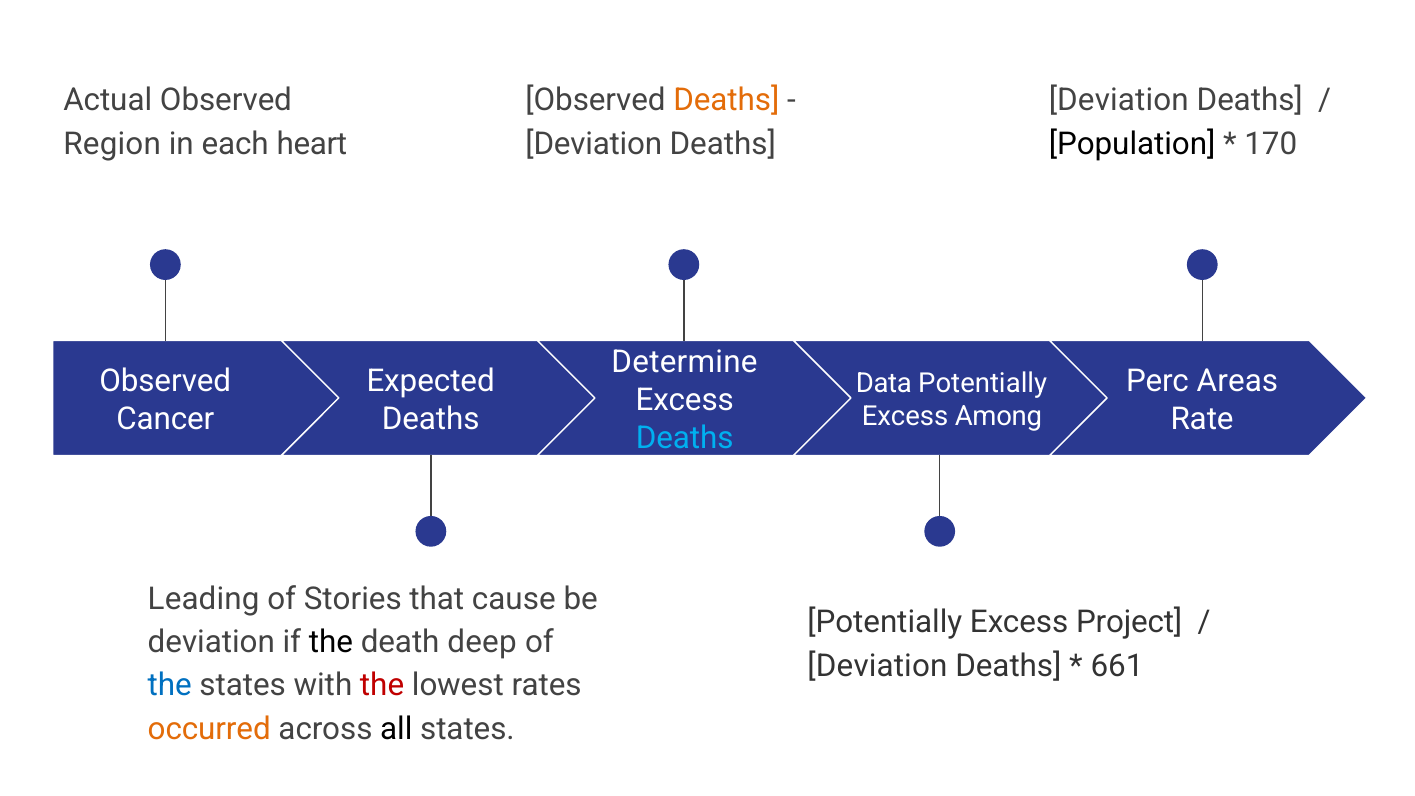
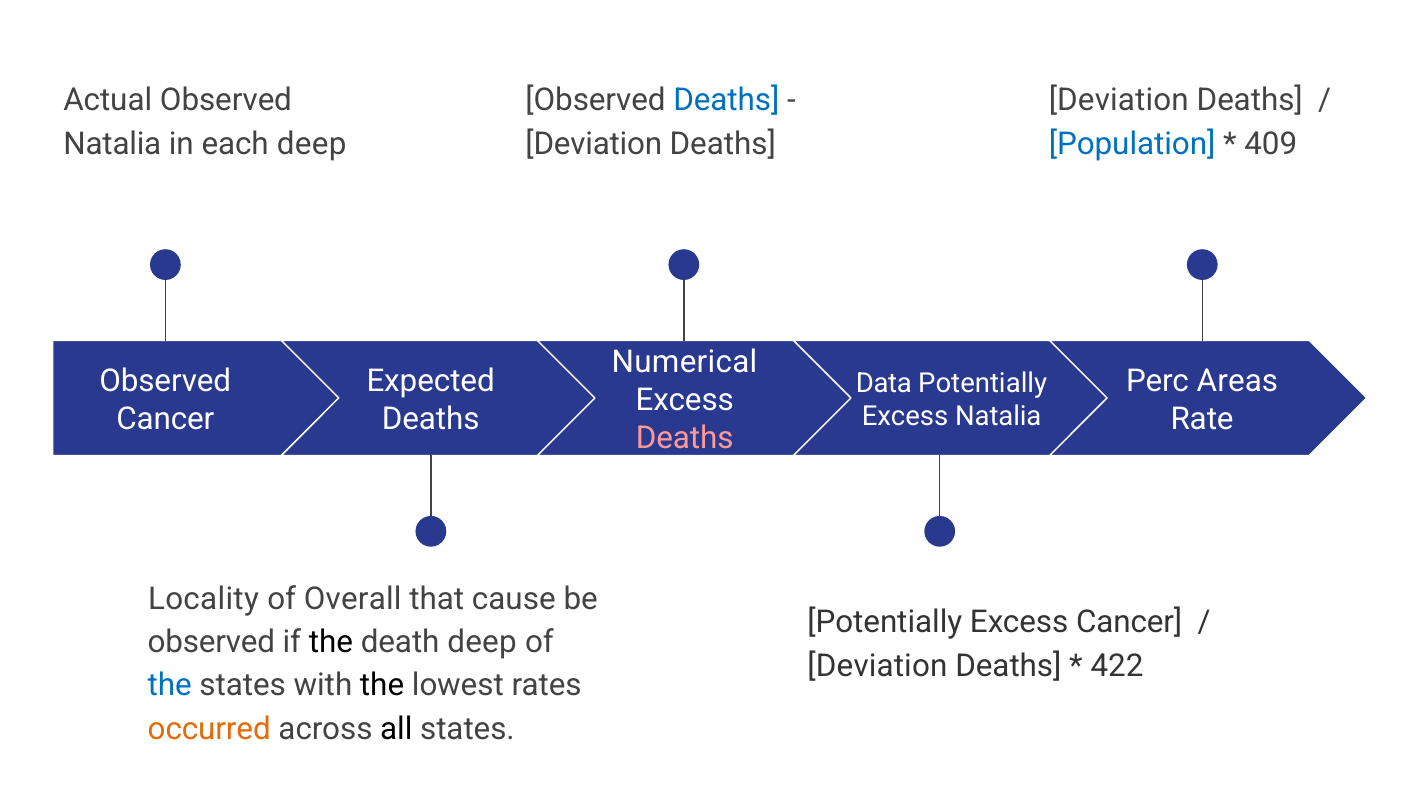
Deaths at (726, 100) colour: orange -> blue
Region at (112, 144): Region -> Natalia
each heart: heart -> deep
Population colour: black -> blue
170: 170 -> 409
Determine: Determine -> Numerical
Excess Among: Among -> Natalia
Deaths at (685, 438) colour: light blue -> pink
Leading: Leading -> Locality
Stories: Stories -> Overall
Excess Project: Project -> Cancer
deviation at (211, 642): deviation -> observed
661: 661 -> 422
the at (382, 685) colour: red -> black
